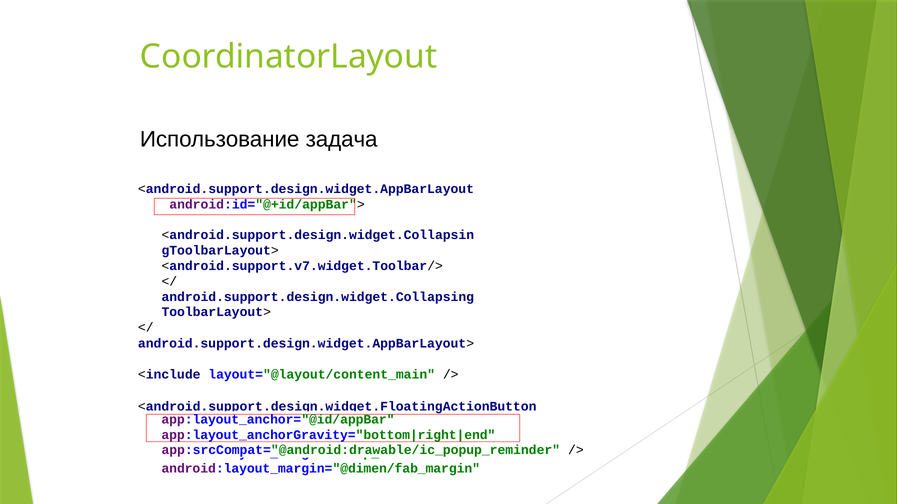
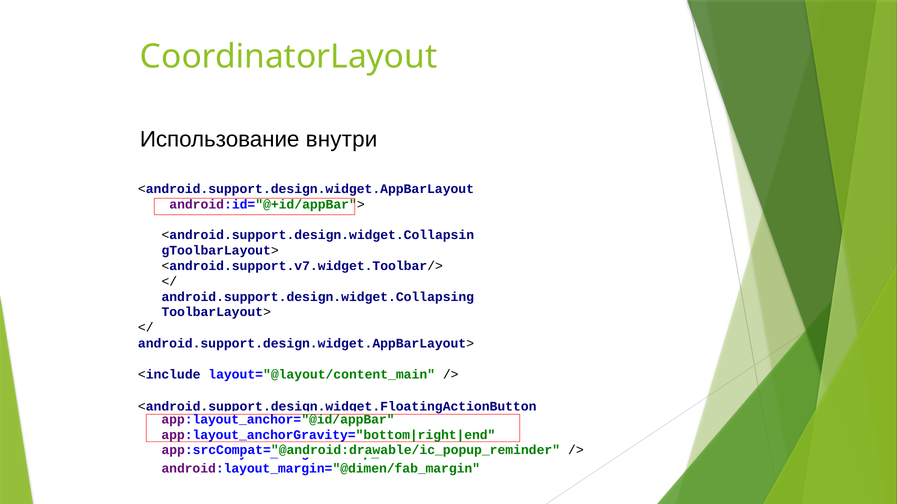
задача: задача -> внутри
